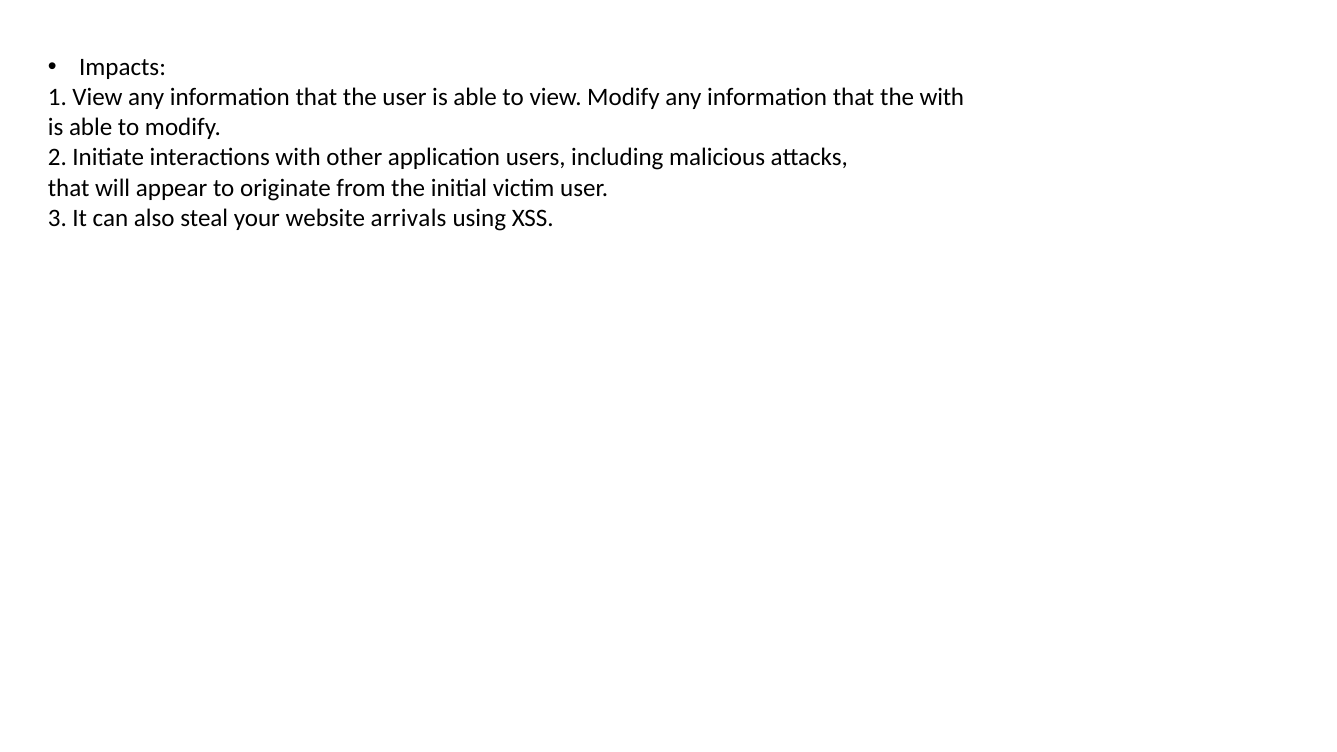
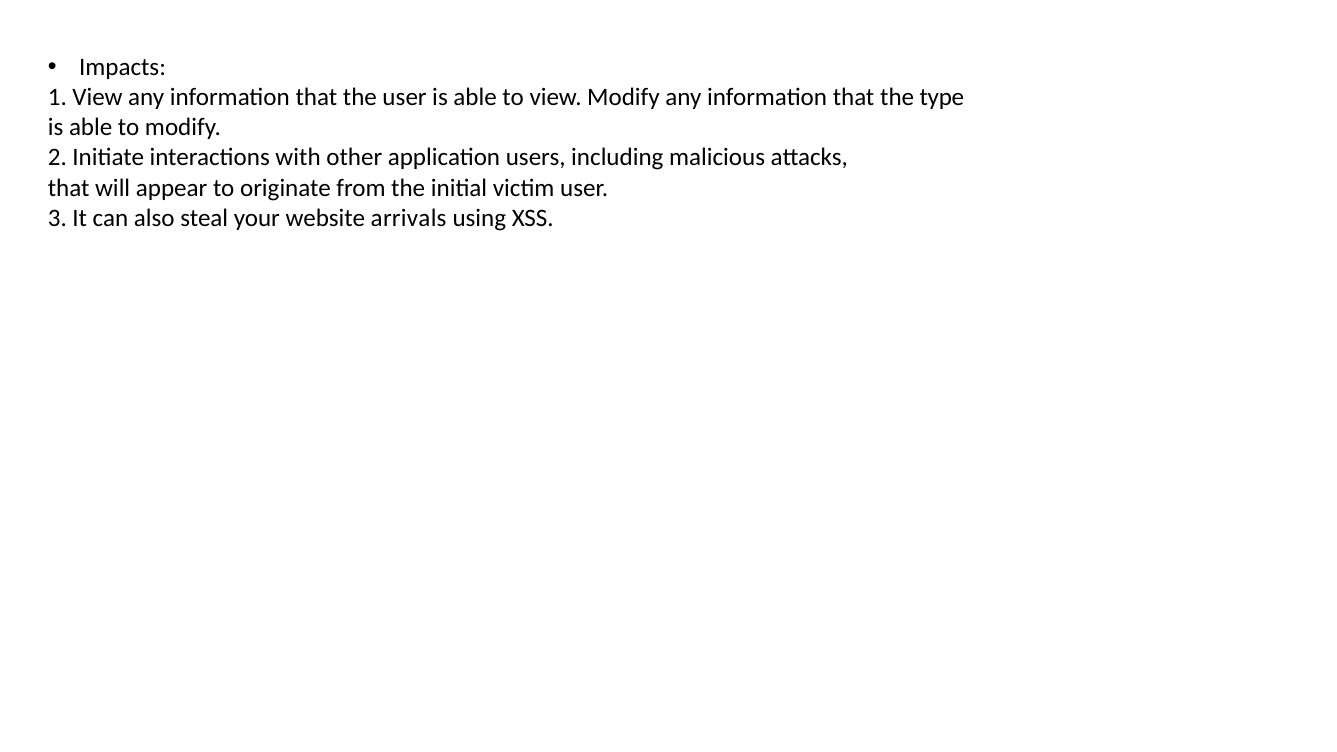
the with: with -> type
